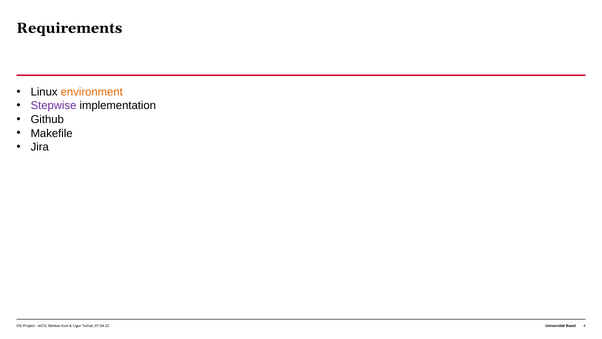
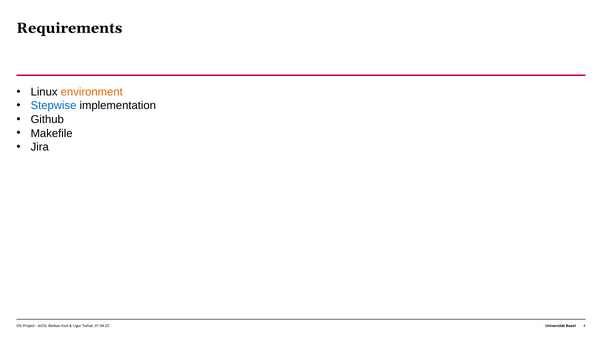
Stepwise colour: purple -> blue
